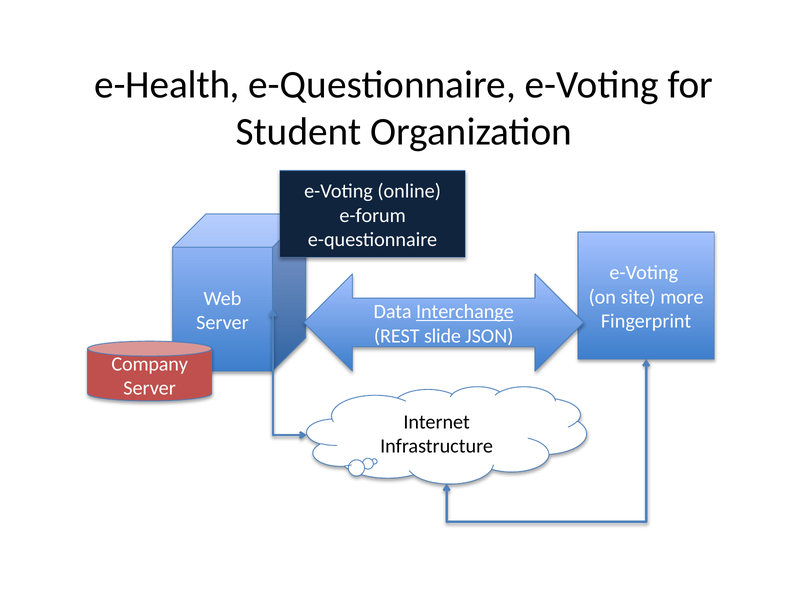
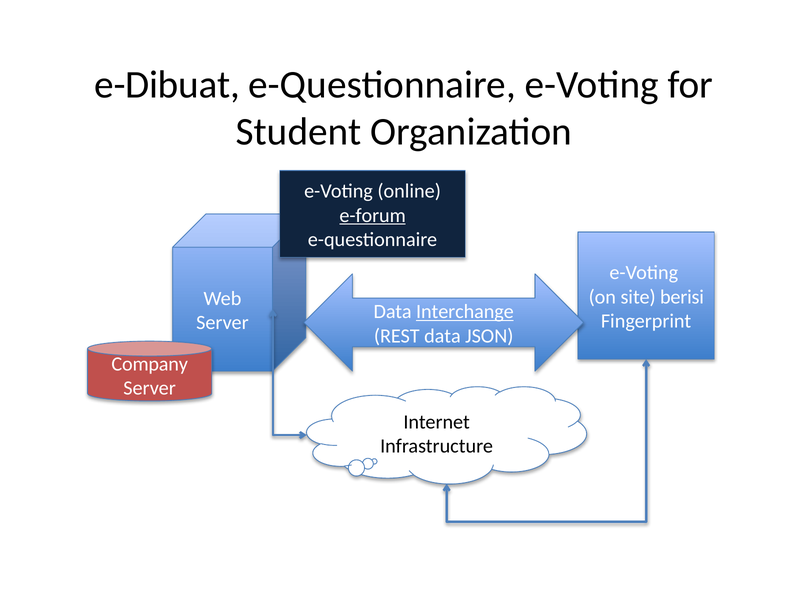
e-Health: e-Health -> e-Dibuat
e-forum underline: none -> present
more: more -> berisi
REST slide: slide -> data
